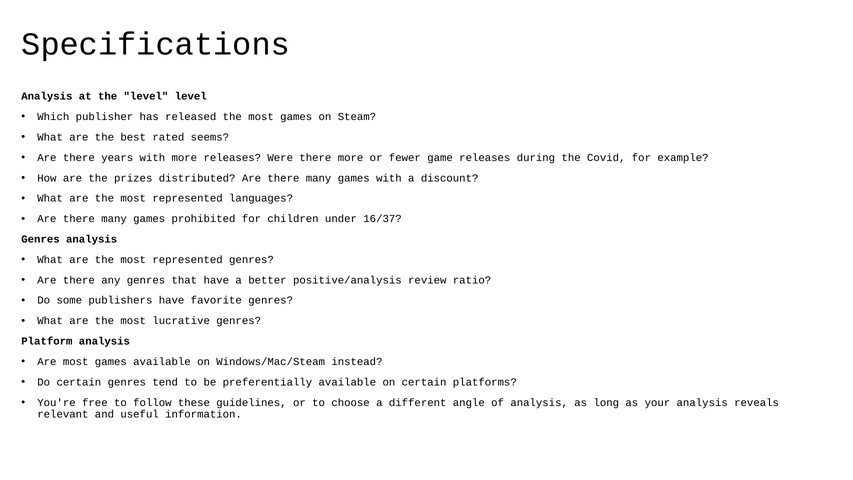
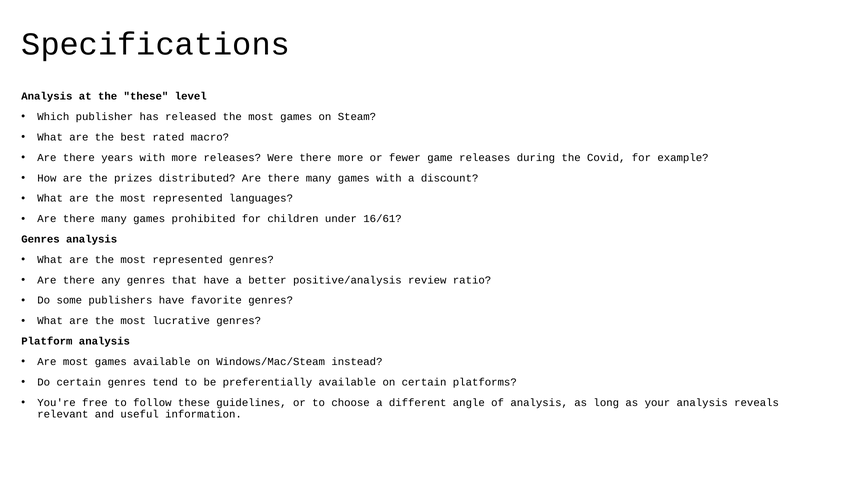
the level: level -> these
seems: seems -> macro
16/37: 16/37 -> 16/61
